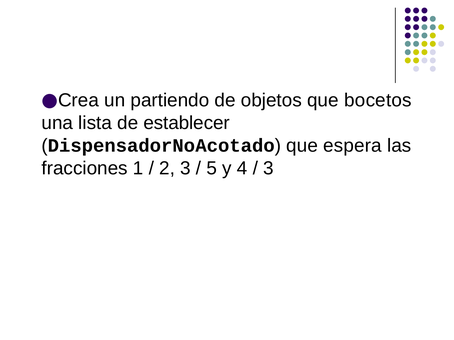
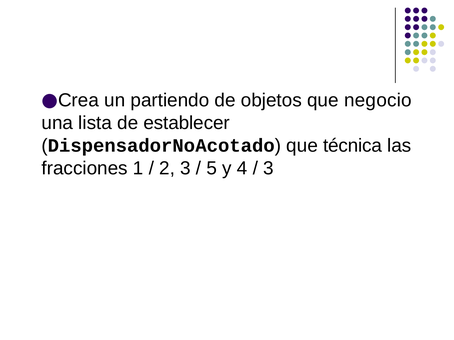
bocetos: bocetos -> negocio
espera: espera -> técnica
